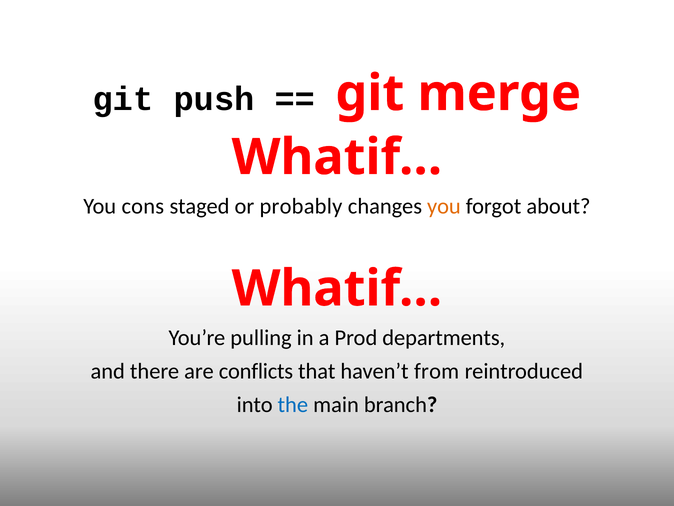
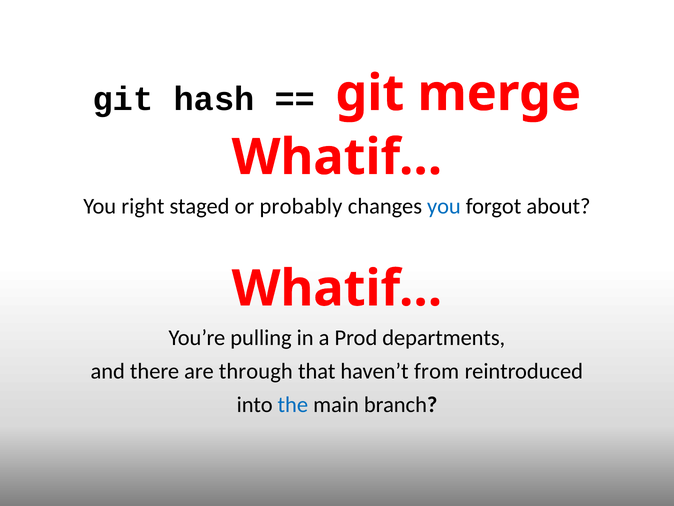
push: push -> hash
cons: cons -> right
you at (444, 206) colour: orange -> blue
conflicts: conflicts -> through
